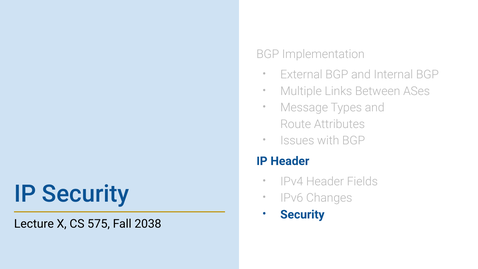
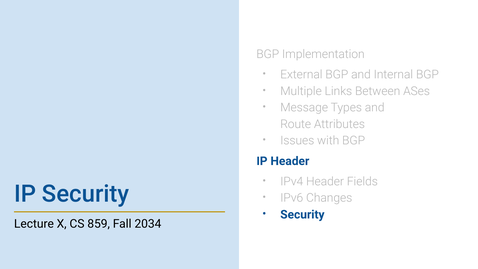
575: 575 -> 859
2038: 2038 -> 2034
